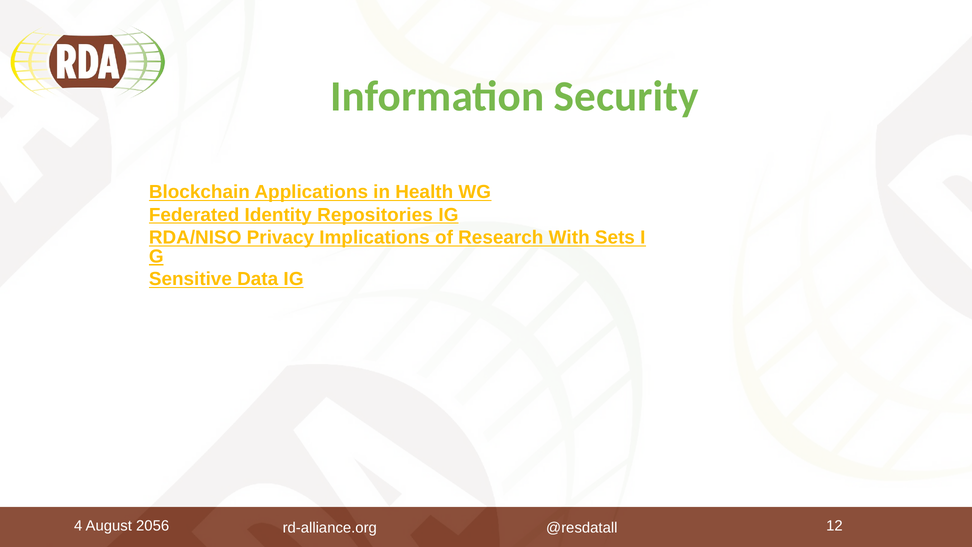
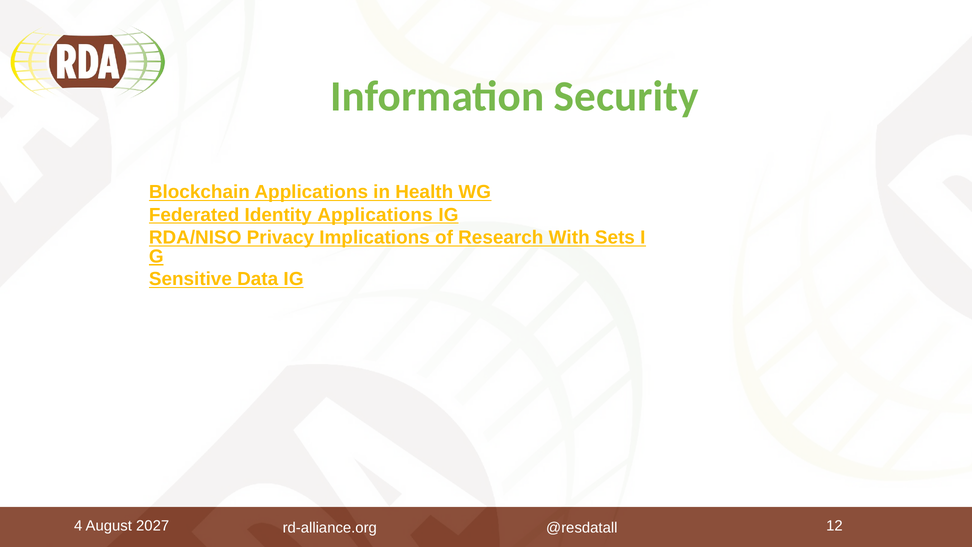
Identity Repositories: Repositories -> Applications
2056: 2056 -> 2027
